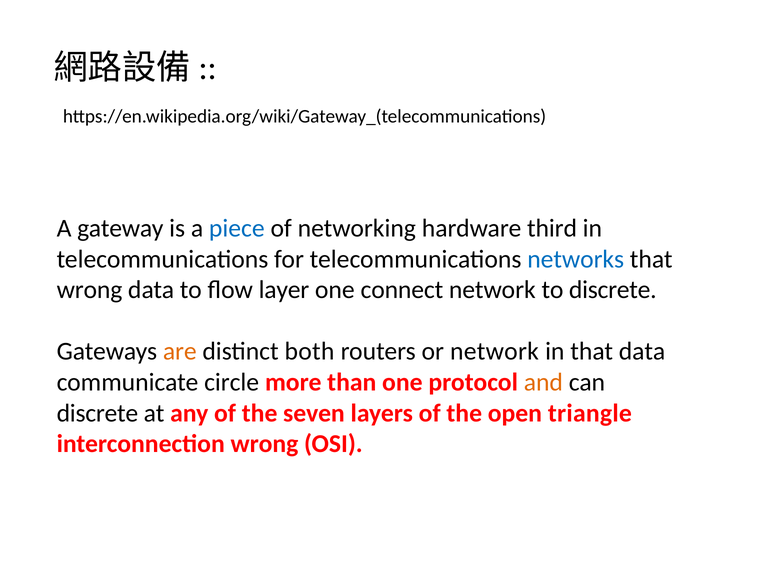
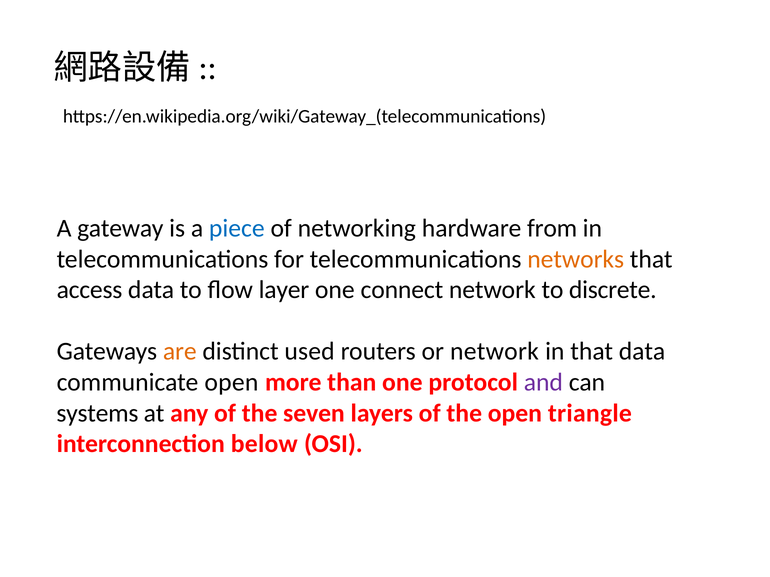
third: third -> from
networks colour: blue -> orange
wrong at (89, 290): wrong -> access
both: both -> used
communicate circle: circle -> open
and colour: orange -> purple
discrete at (97, 413): discrete -> systems
interconnection wrong: wrong -> below
